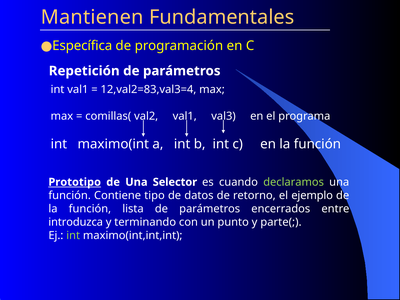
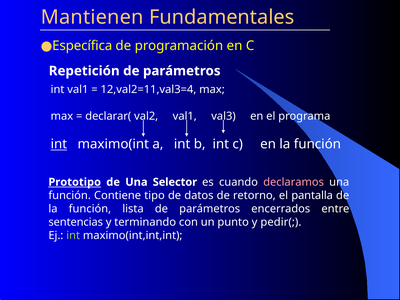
12,val2=83,val3=4: 12,val2=83,val3=4 -> 12,val2=11,val3=4
comillas(: comillas( -> declarar(
int at (59, 144) underline: none -> present
declaramos colour: light green -> pink
ejemplo: ejemplo -> pantalla
introduzca: introduzca -> sentencias
parte(: parte( -> pedir(
